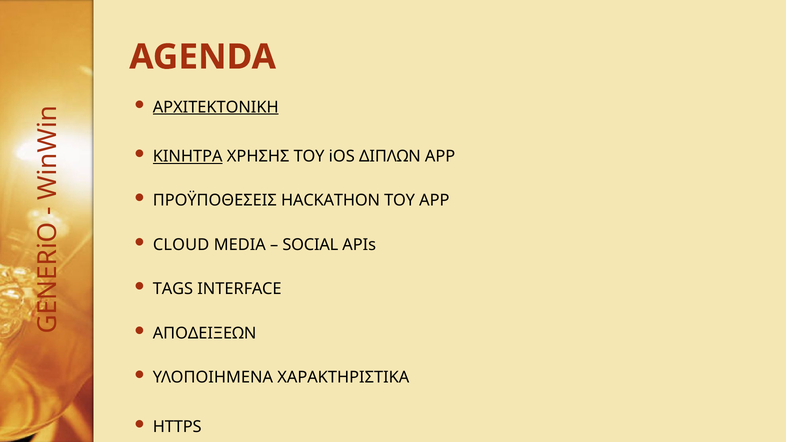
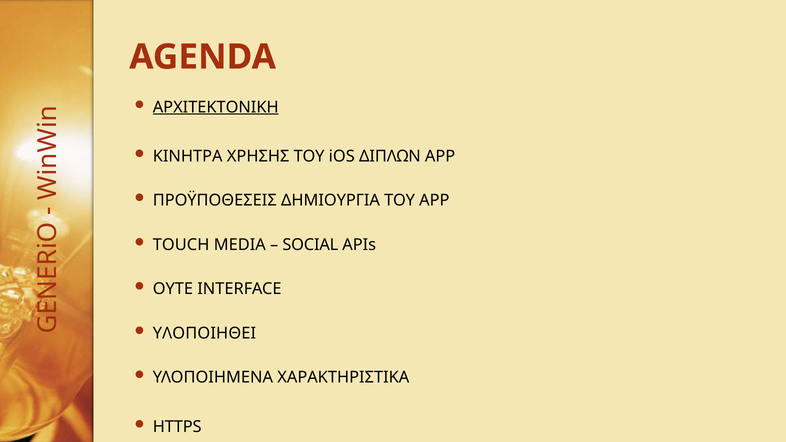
ΚΙΝΗΤΡΑ underline: present -> none
HACKATHON: HACKATHON -> ΔΗΜΙΟΥΡΓΙΑ
CLOUD: CLOUD -> TOUCH
TAGS: TAGS -> ΟΥΤΕ
ΑΠΟΔΕΙΞΕΩΝ: ΑΠΟΔΕΙΞΕΩΝ -> ΥΛΟΠΟΙΗΘΕΙ
